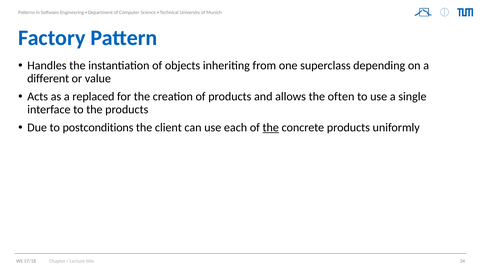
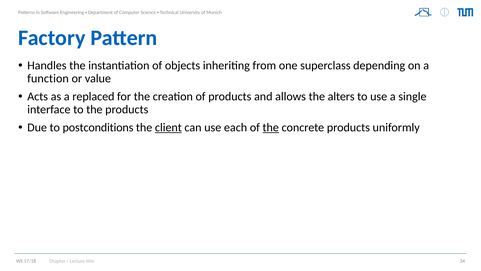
different: different -> function
often: often -> alters
client underline: none -> present
